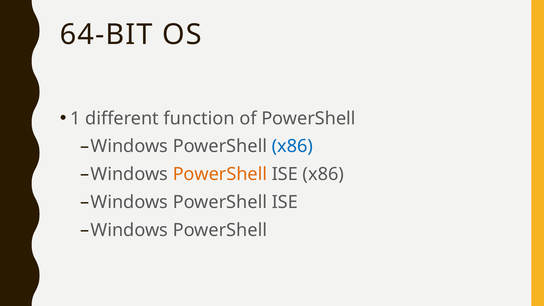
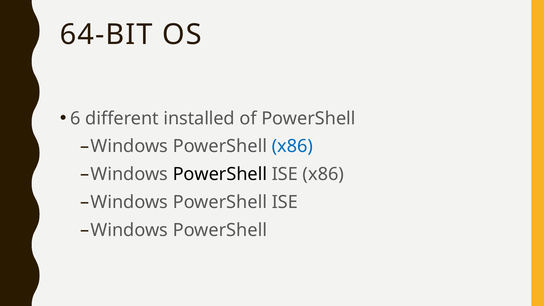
1: 1 -> 6
function: function -> installed
PowerShell at (220, 174) colour: orange -> black
